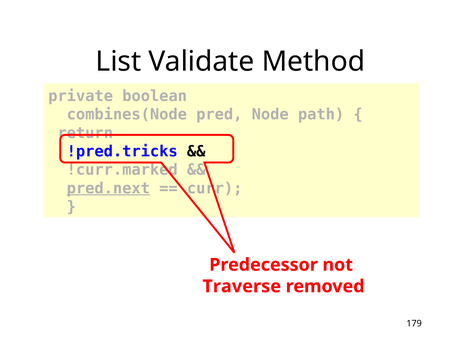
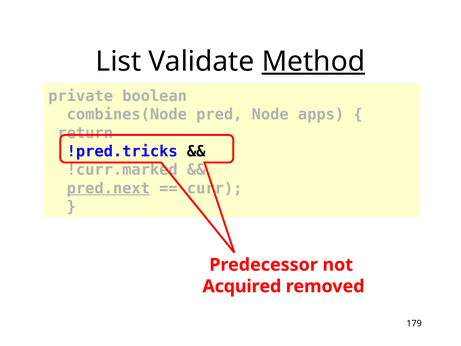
Method underline: none -> present
path: path -> apps
Traverse: Traverse -> Acquired
